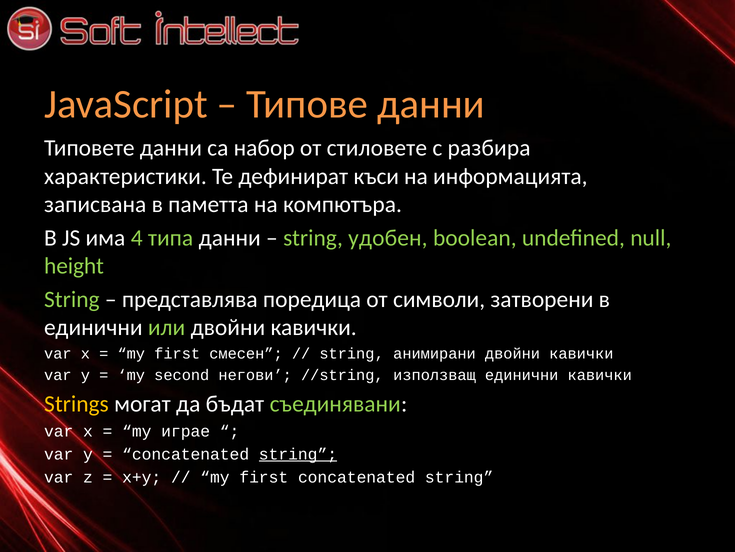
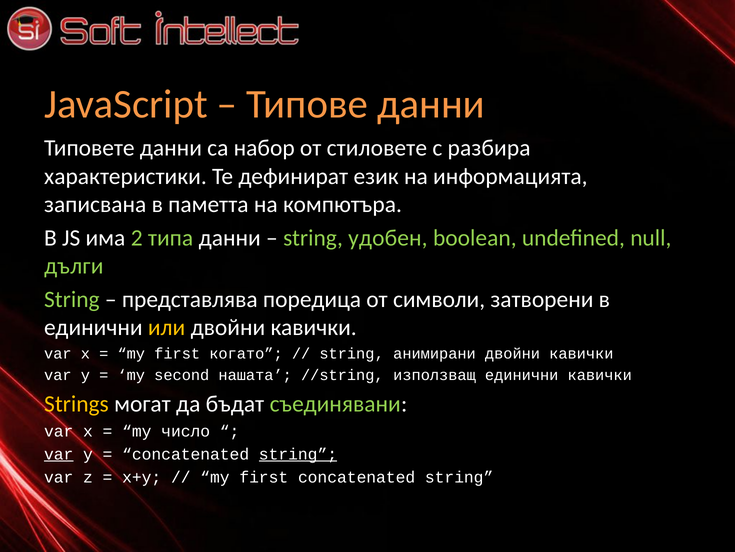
къси: къси -> език
4: 4 -> 2
height: height -> дълги
или colour: light green -> yellow
смесен: смесен -> когато
негови: негови -> нашата
играе: играе -> число
var at (59, 454) underline: none -> present
